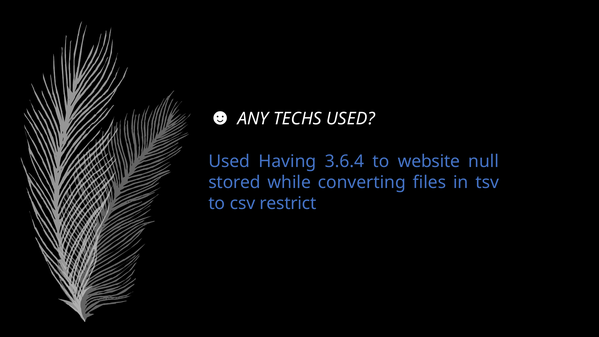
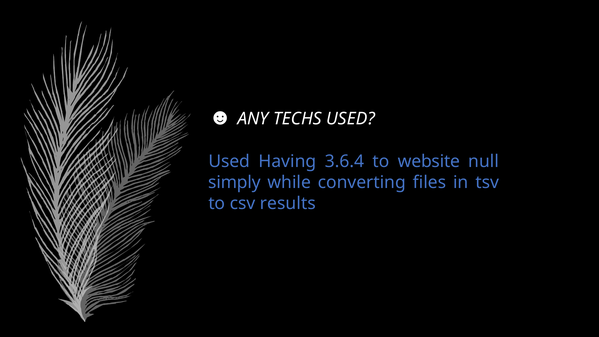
stored: stored -> simply
restrict: restrict -> results
